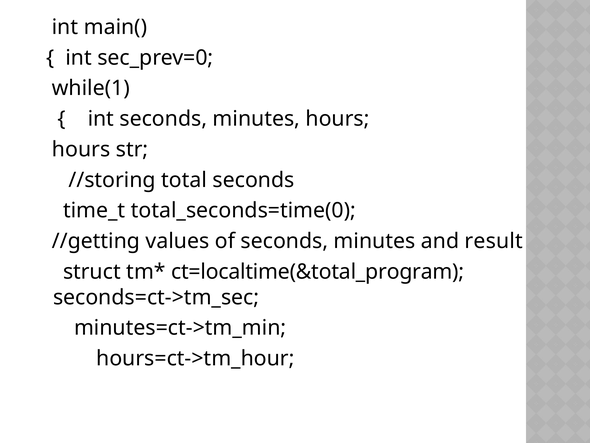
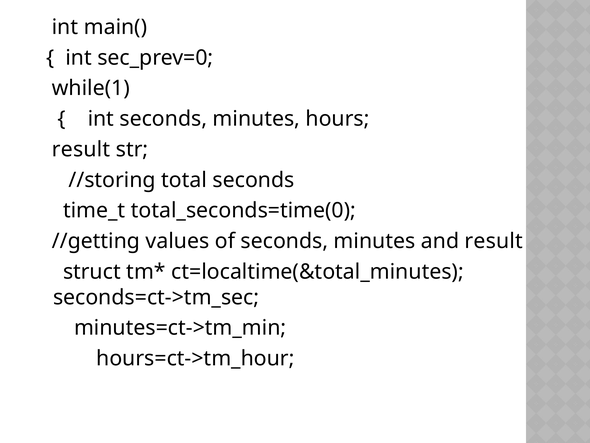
hours at (81, 149): hours -> result
ct=localtime(&total_program: ct=localtime(&total_program -> ct=localtime(&total_minutes
